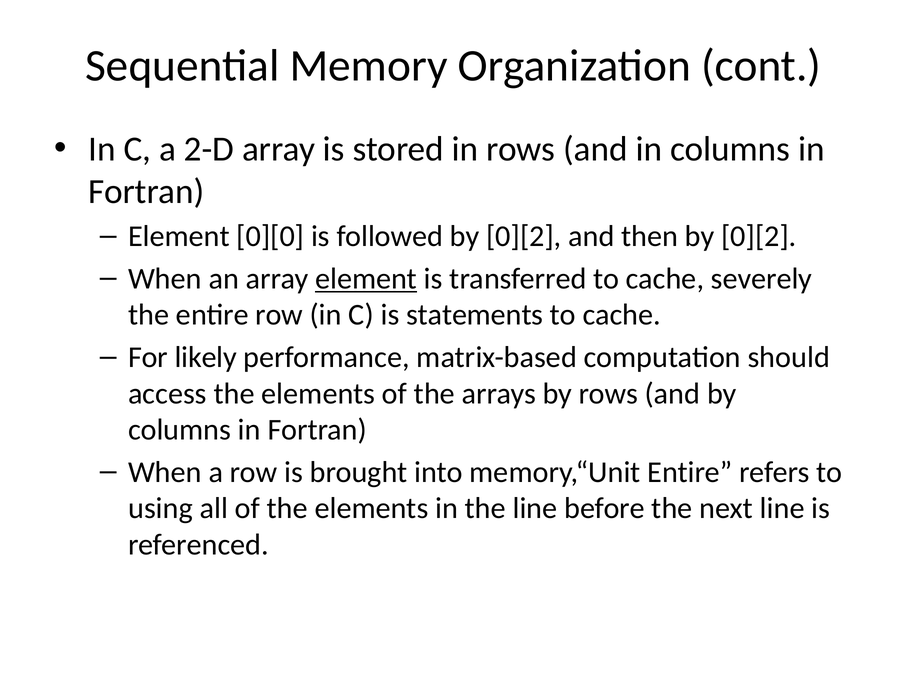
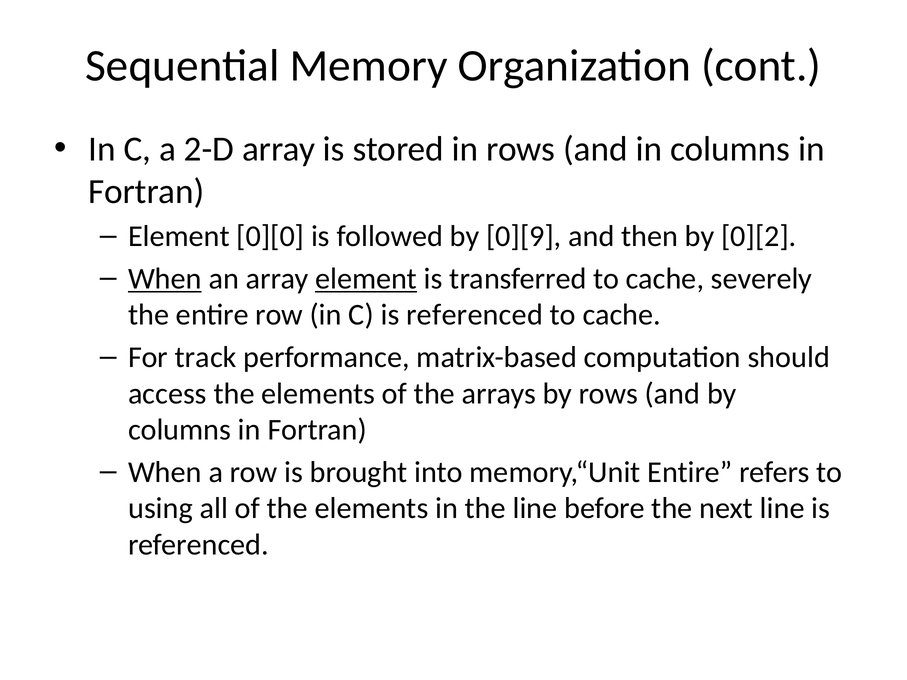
followed by 0][2: 0][2 -> 0][9
When at (165, 279) underline: none -> present
C is statements: statements -> referenced
likely: likely -> track
